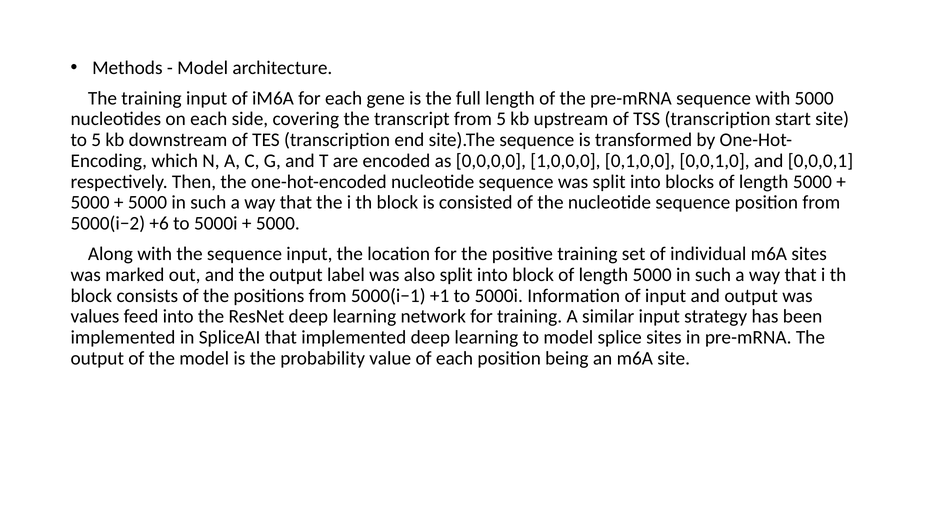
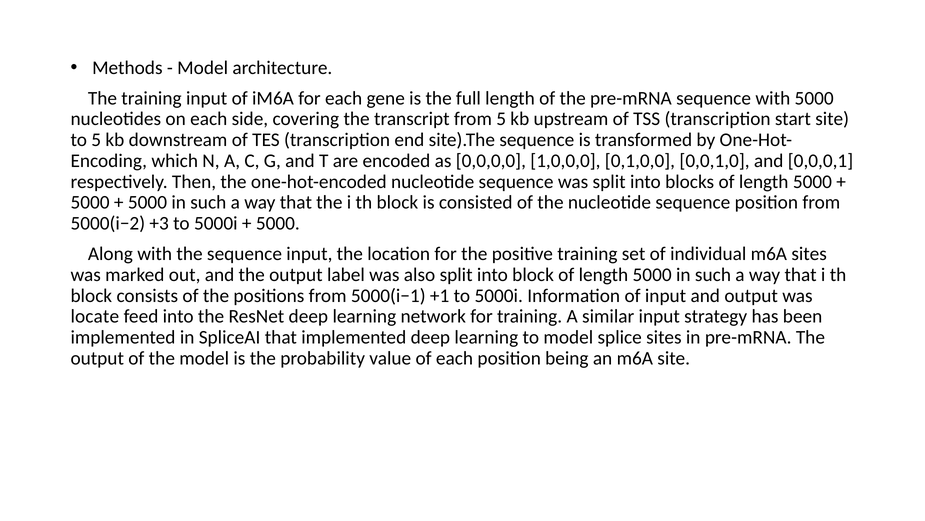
+6: +6 -> +3
values: values -> locate
